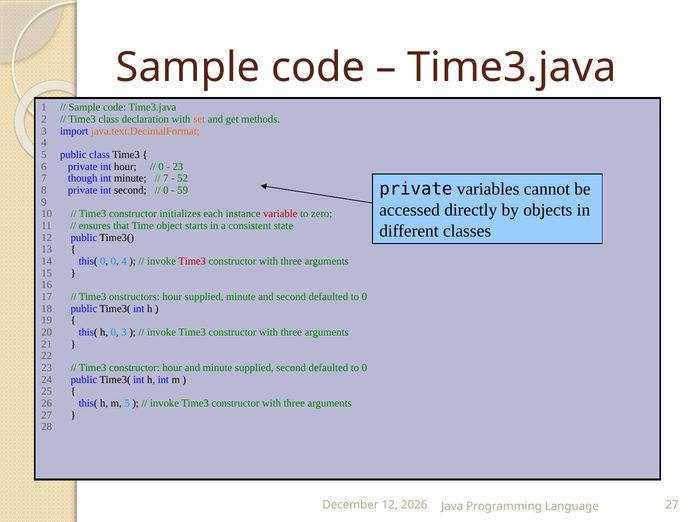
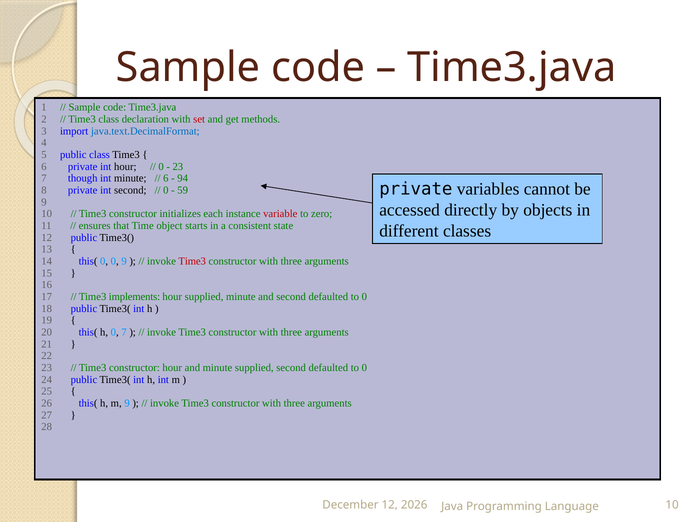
set colour: orange -> red
java.text.DecimalFormat colour: orange -> blue
7 at (166, 178): 7 -> 6
52: 52 -> 94
0 4: 4 -> 9
onstructors: onstructors -> implements
0 3: 3 -> 7
m 5: 5 -> 9
Language 27: 27 -> 10
